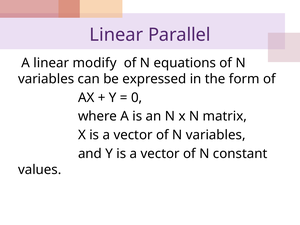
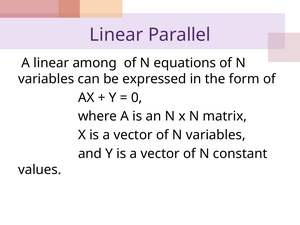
modify: modify -> among
